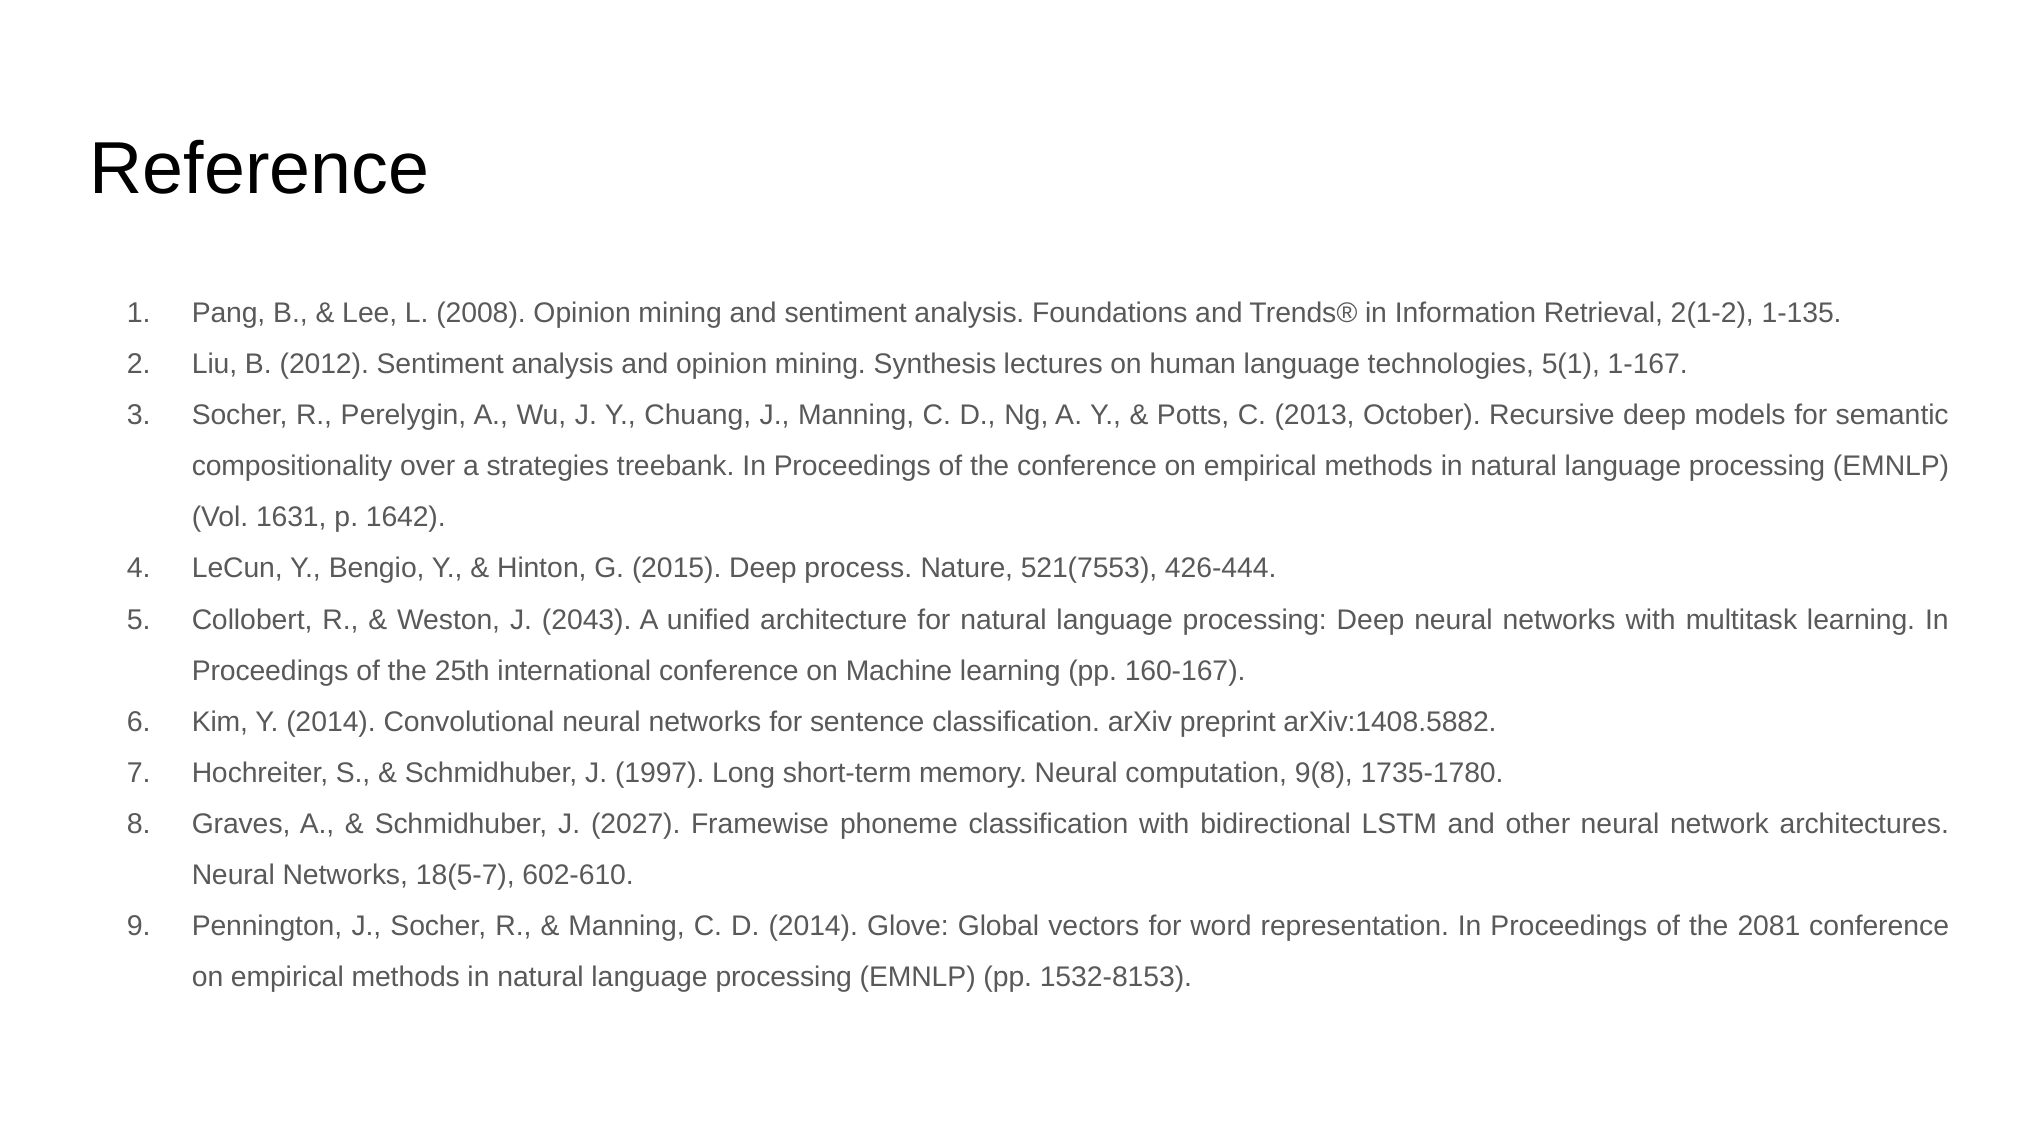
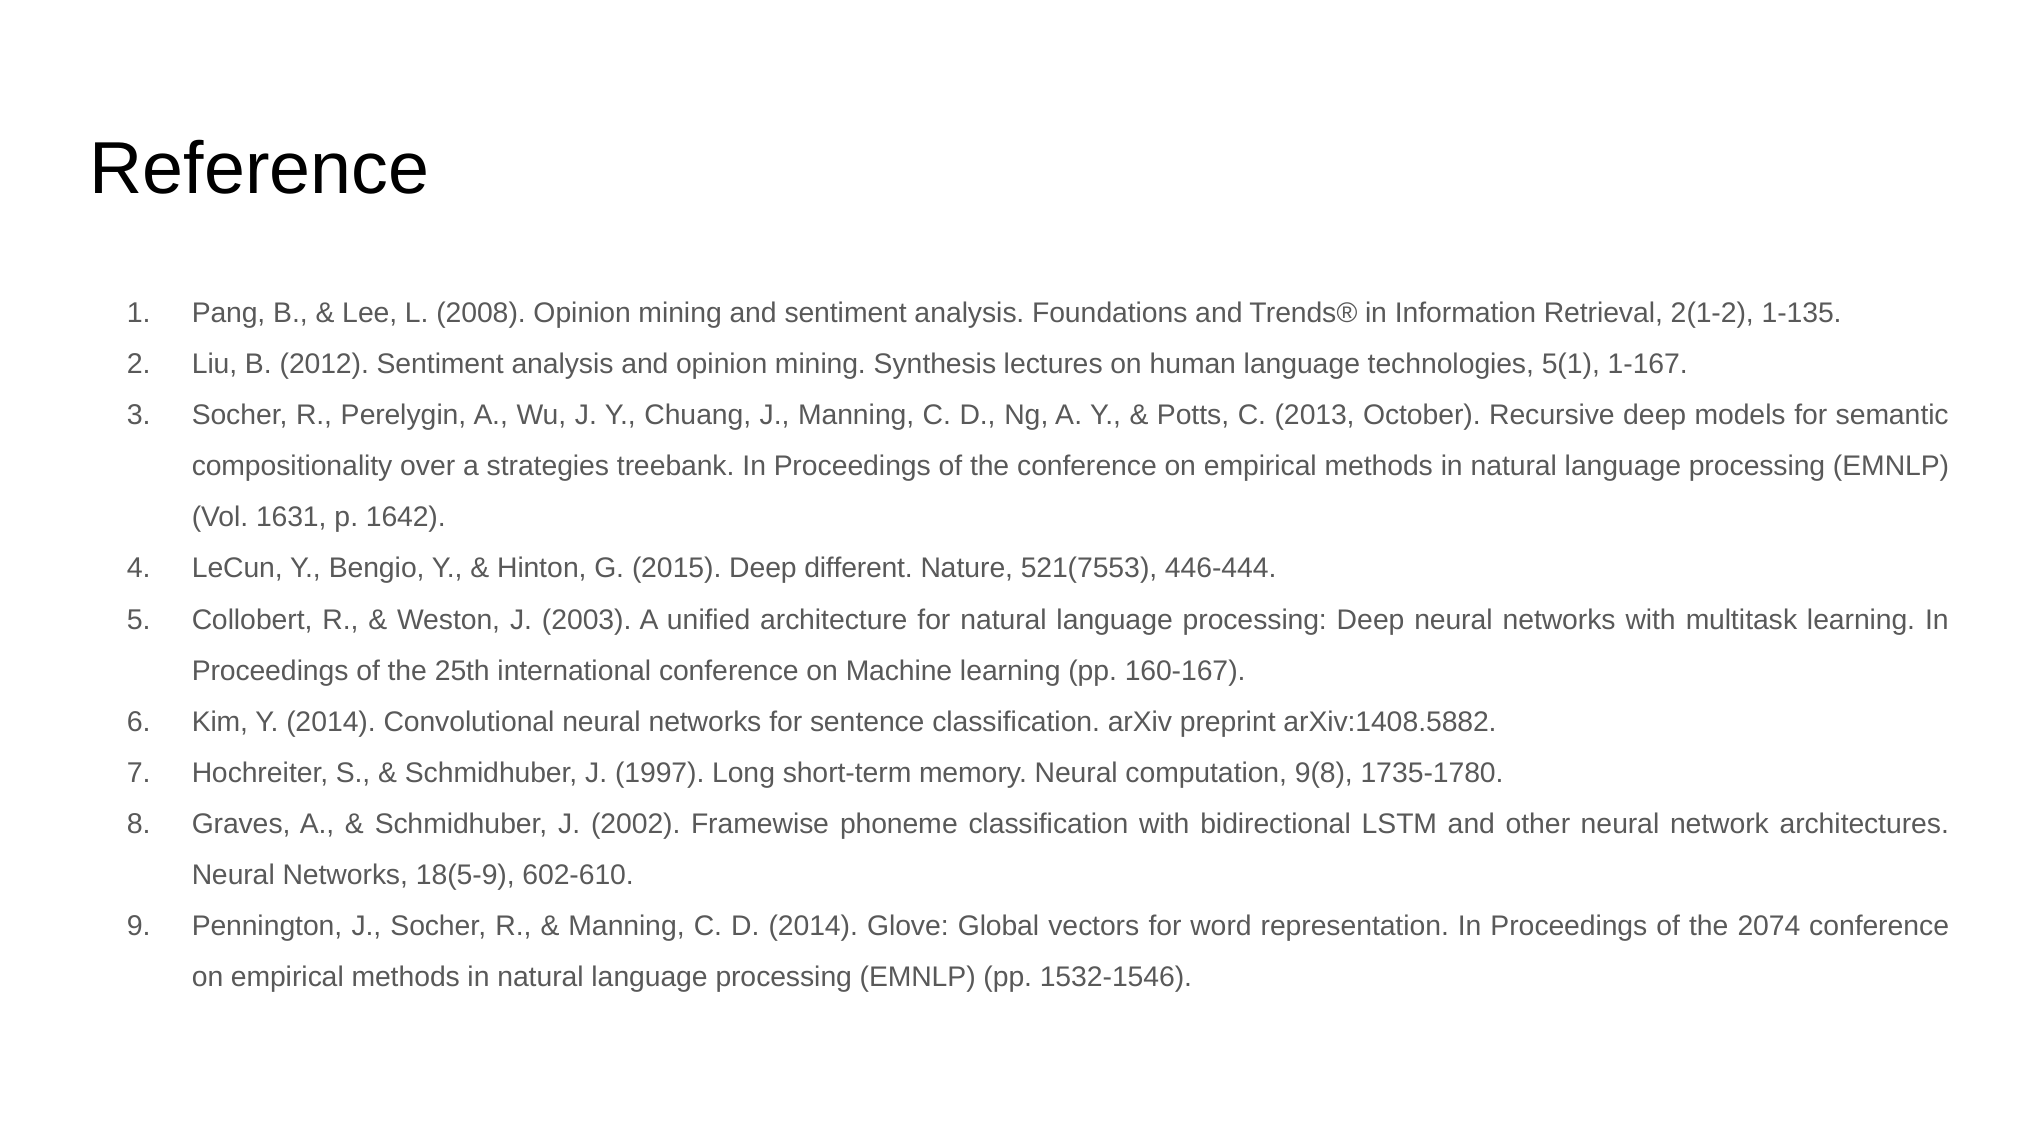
process: process -> different
426-444: 426-444 -> 446-444
2043: 2043 -> 2003
2027: 2027 -> 2002
18(5-7: 18(5-7 -> 18(5-9
2081: 2081 -> 2074
1532-8153: 1532-8153 -> 1532-1546
